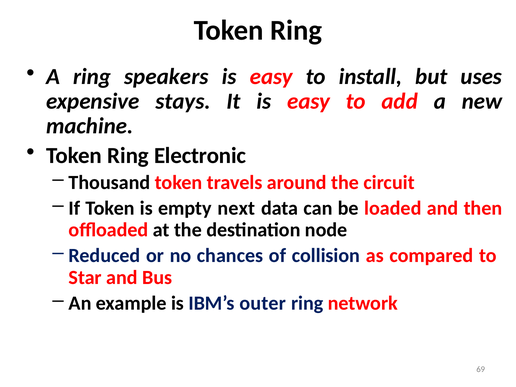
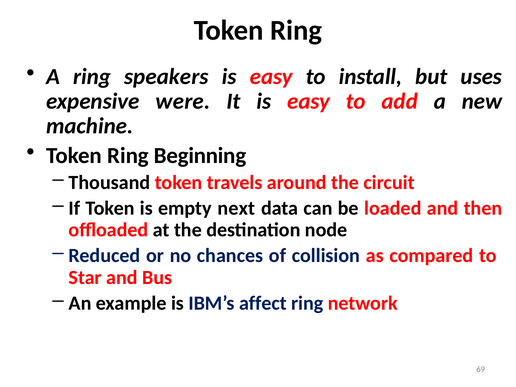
stays: stays -> were
Electronic: Electronic -> Beginning
outer: outer -> affect
